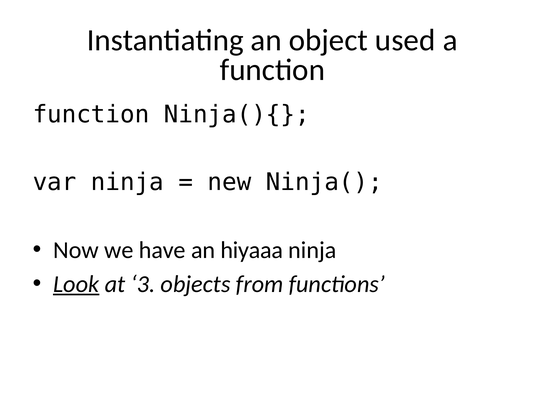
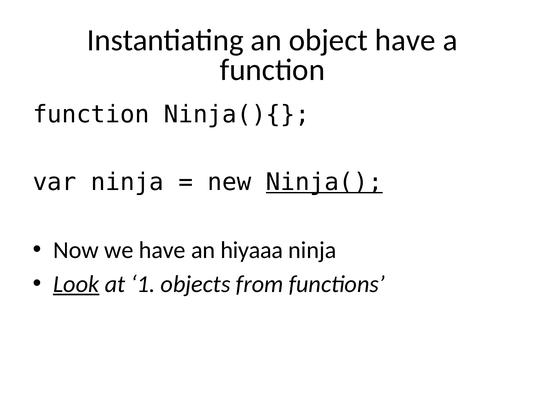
object used: used -> have
Ninja( underline: none -> present
3: 3 -> 1
